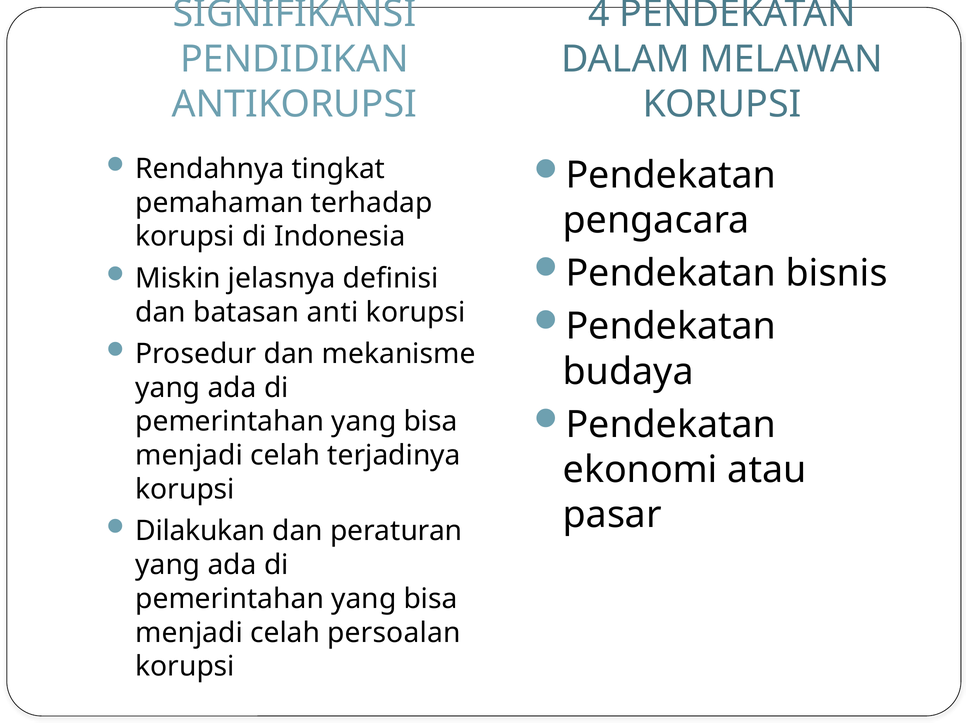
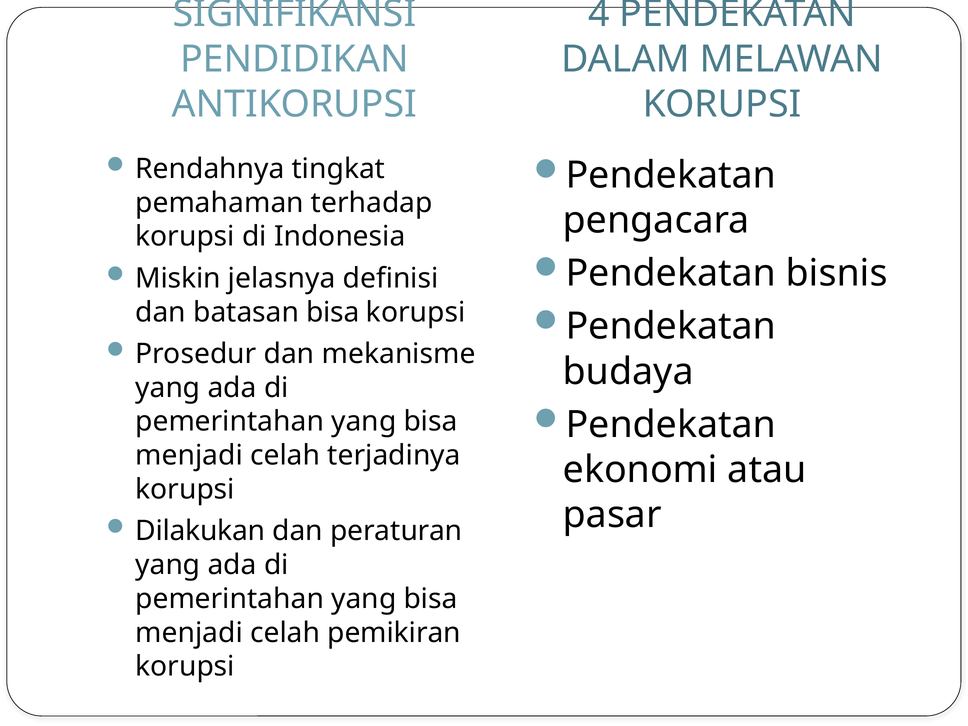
batasan anti: anti -> bisa
persoalan: persoalan -> pemikiran
